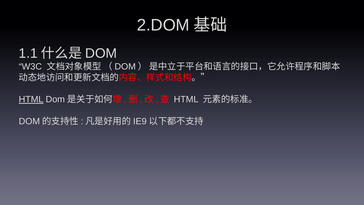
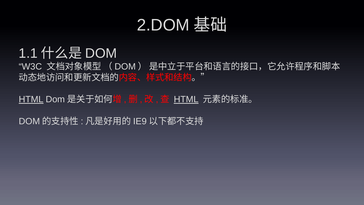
HTML at (186, 99) underline: none -> present
